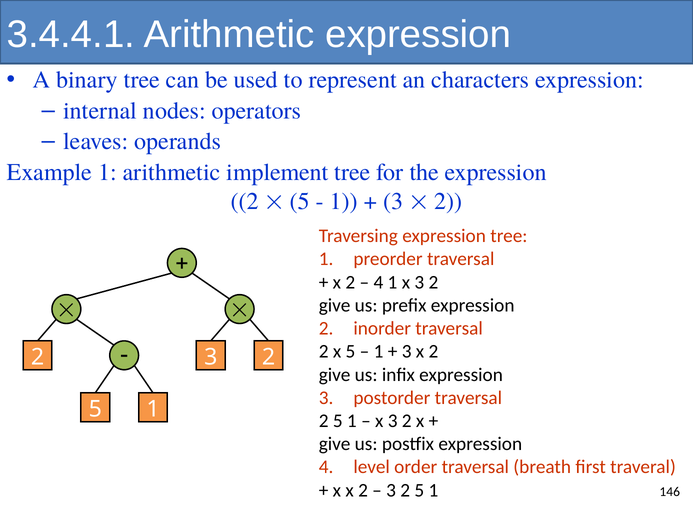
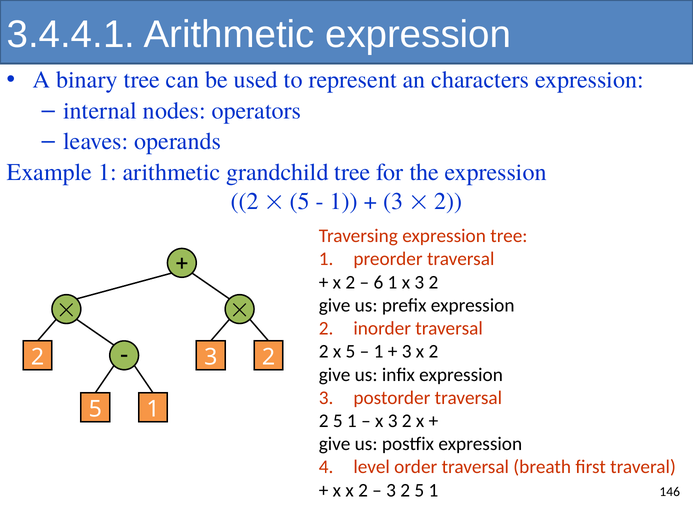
implement: implement -> grandchild
4 at (378, 282): 4 -> 6
